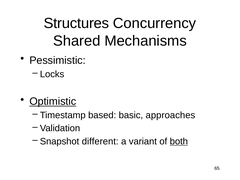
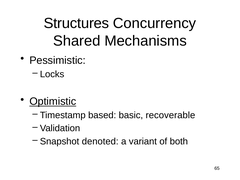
approaches: approaches -> recoverable
different: different -> denoted
both underline: present -> none
